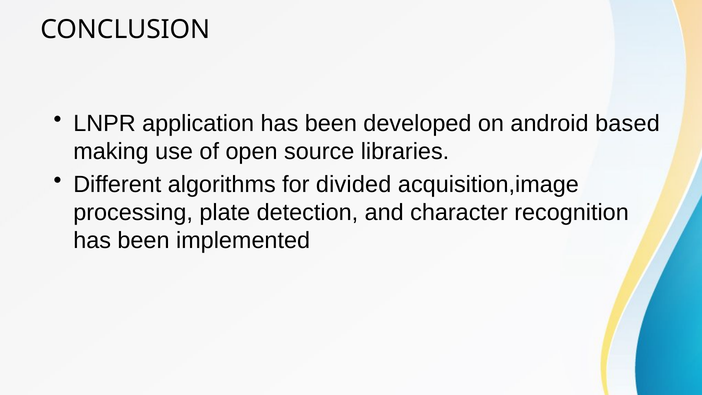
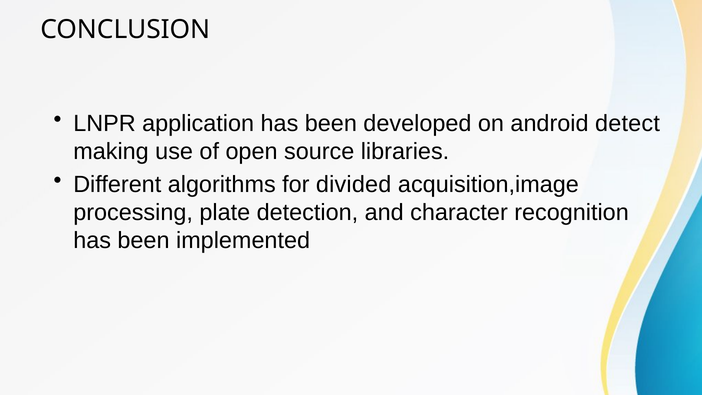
based: based -> detect
